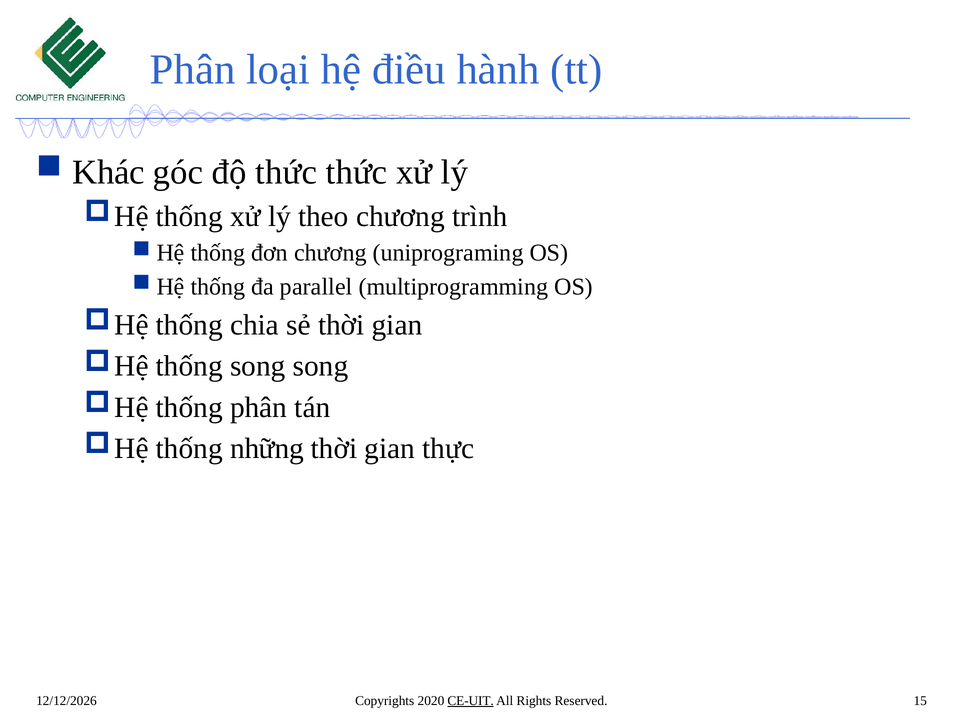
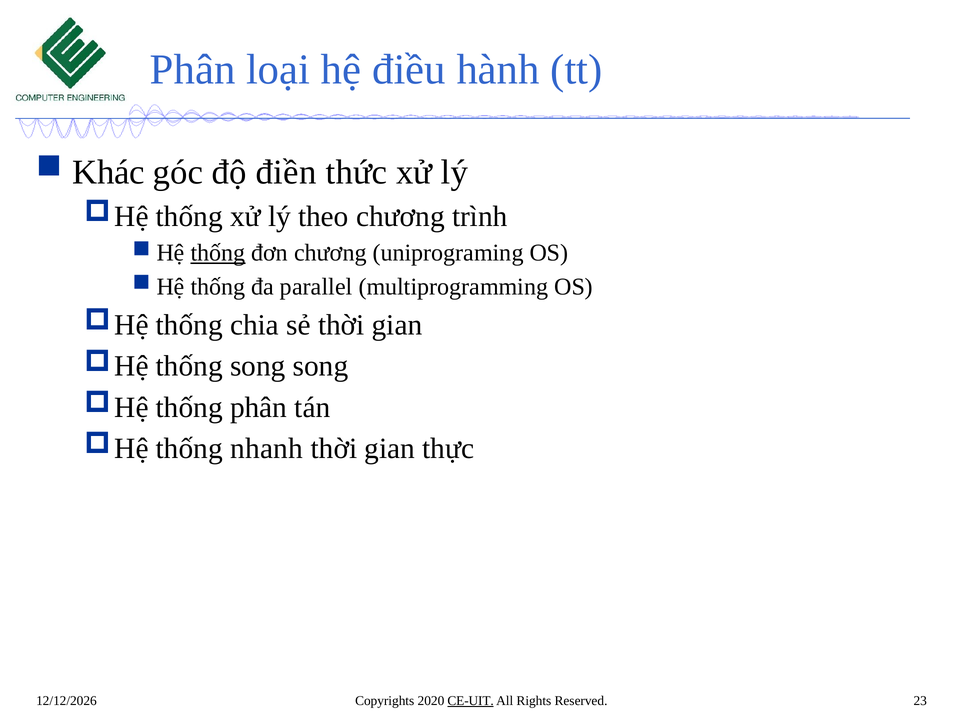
độ thức: thức -> điền
thống at (218, 253) underline: none -> present
những: những -> nhanh
15: 15 -> 23
